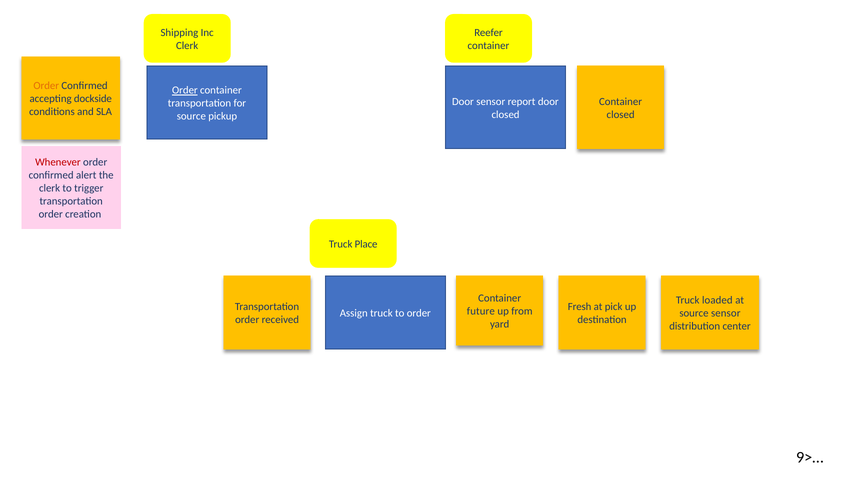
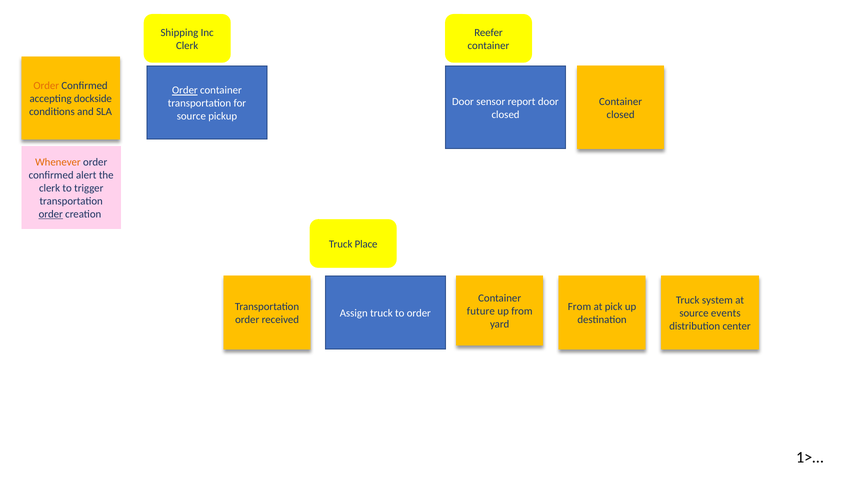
Whenever colour: red -> orange
order at (51, 214) underline: none -> present
loaded: loaded -> system
Fresh at (580, 307): Fresh -> From
source sensor: sensor -> events
9>…: 9>… -> 1>…
